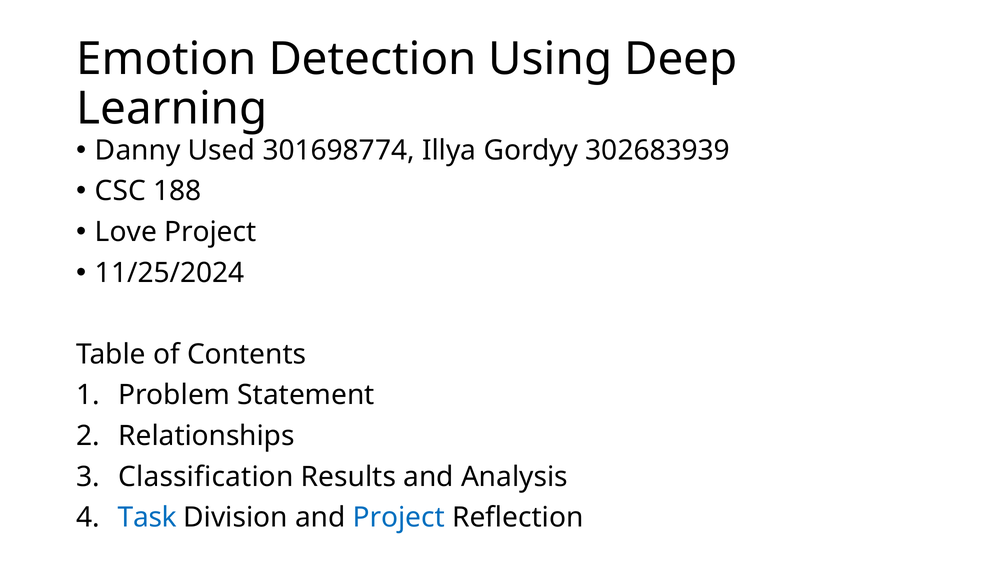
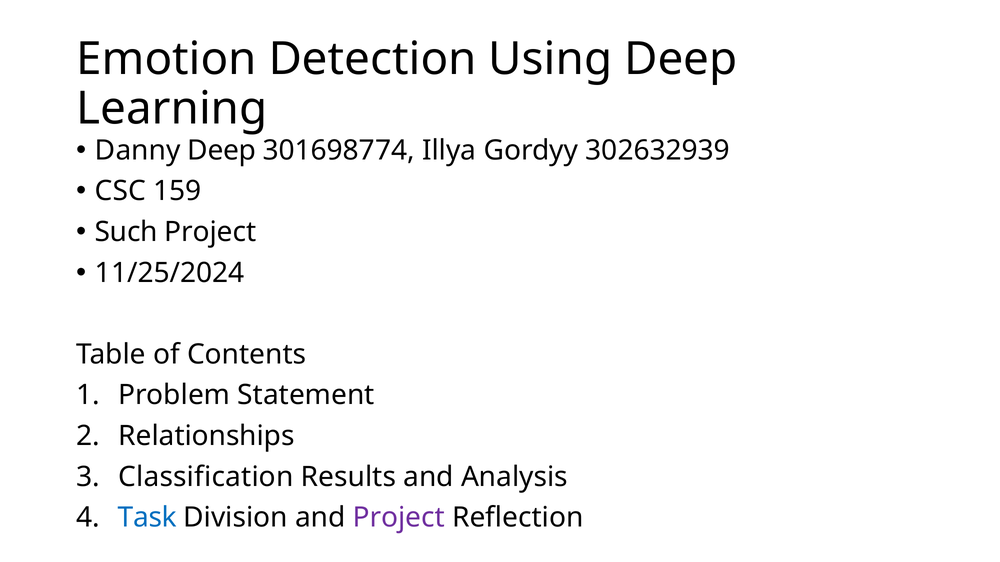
Danny Used: Used -> Deep
302683939: 302683939 -> 302632939
188: 188 -> 159
Love: Love -> Such
Project at (399, 518) colour: blue -> purple
